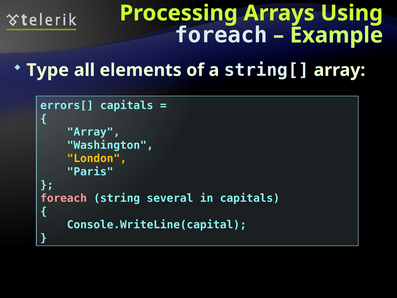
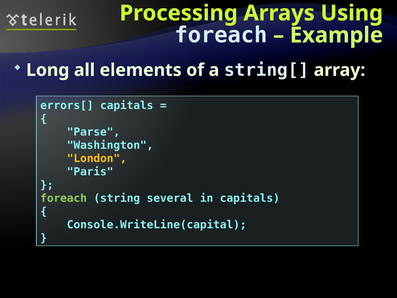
Type: Type -> Long
Array at (93, 132): Array -> Parse
foreach at (64, 198) colour: pink -> light green
